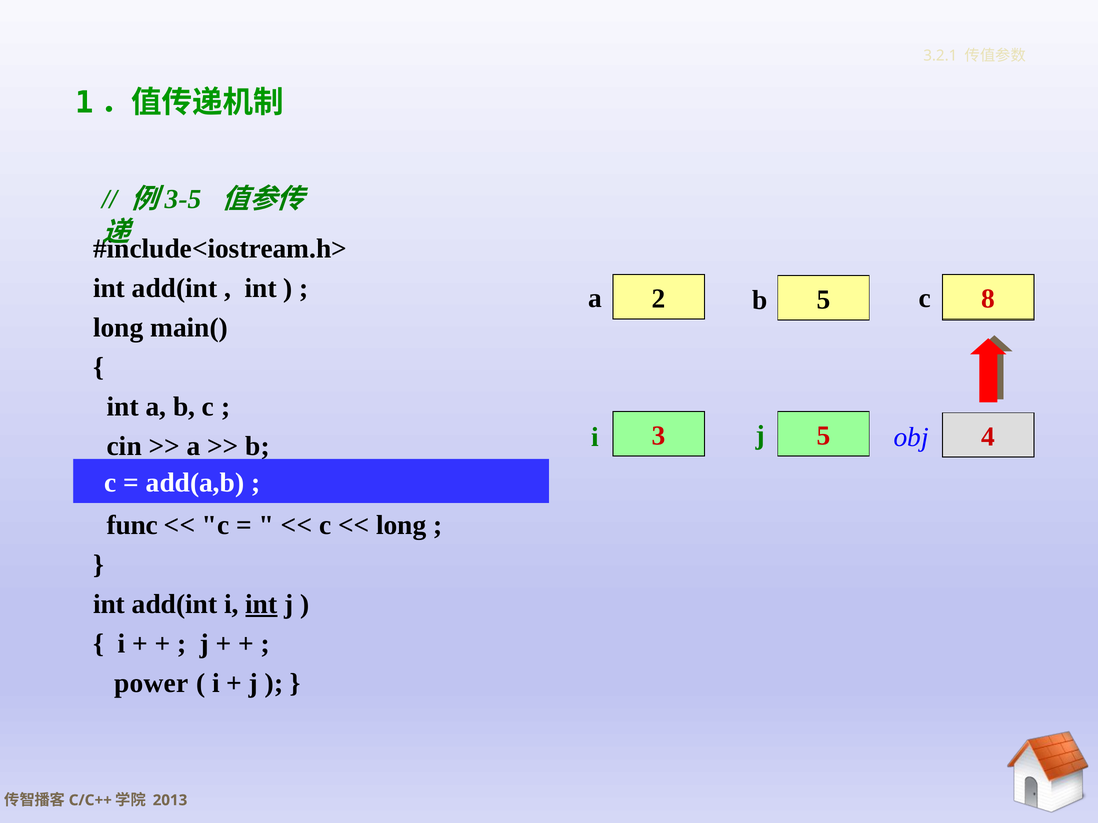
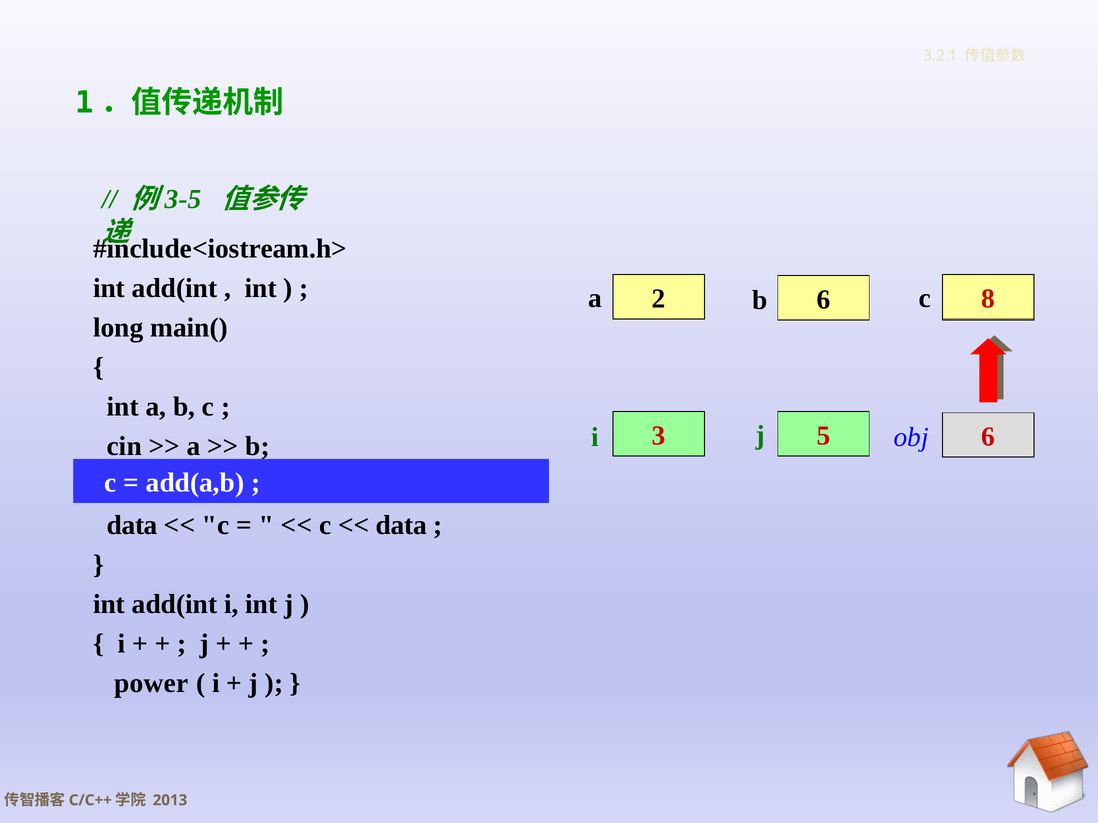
2 5: 5 -> 6
obj 4: 4 -> 6
func at (132, 526): func -> data
long at (401, 526): long -> data
int at (261, 605) underline: present -> none
